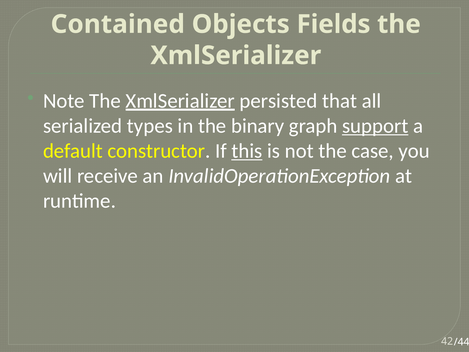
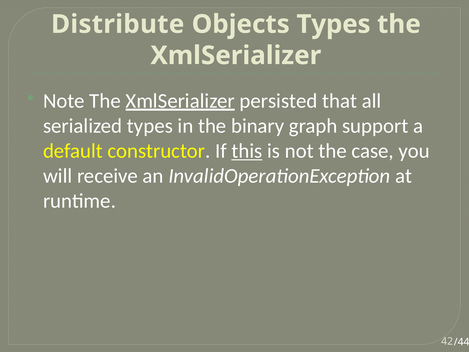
Contained: Contained -> Distribute
Objects Fields: Fields -> Types
support underline: present -> none
